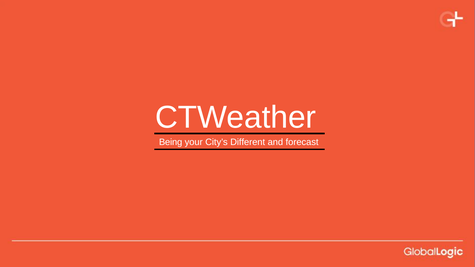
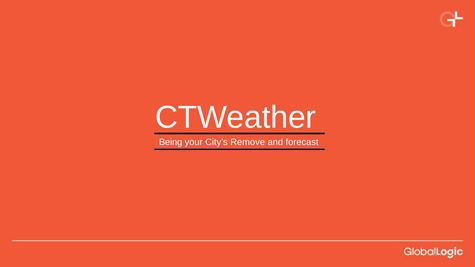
Different: Different -> Remove
